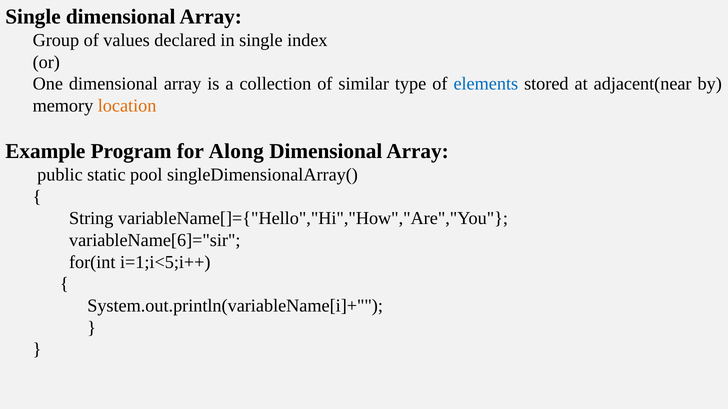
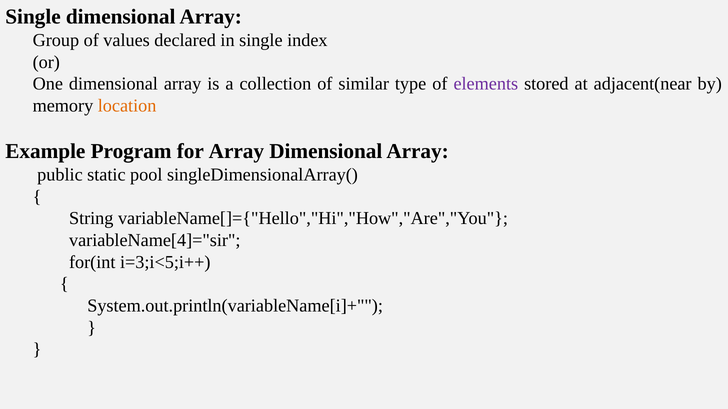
elements colour: blue -> purple
for Along: Along -> Array
variableName[6]="sir: variableName[6]="sir -> variableName[4]="sir
i=1;i<5;i++: i=1;i<5;i++ -> i=3;i<5;i++
